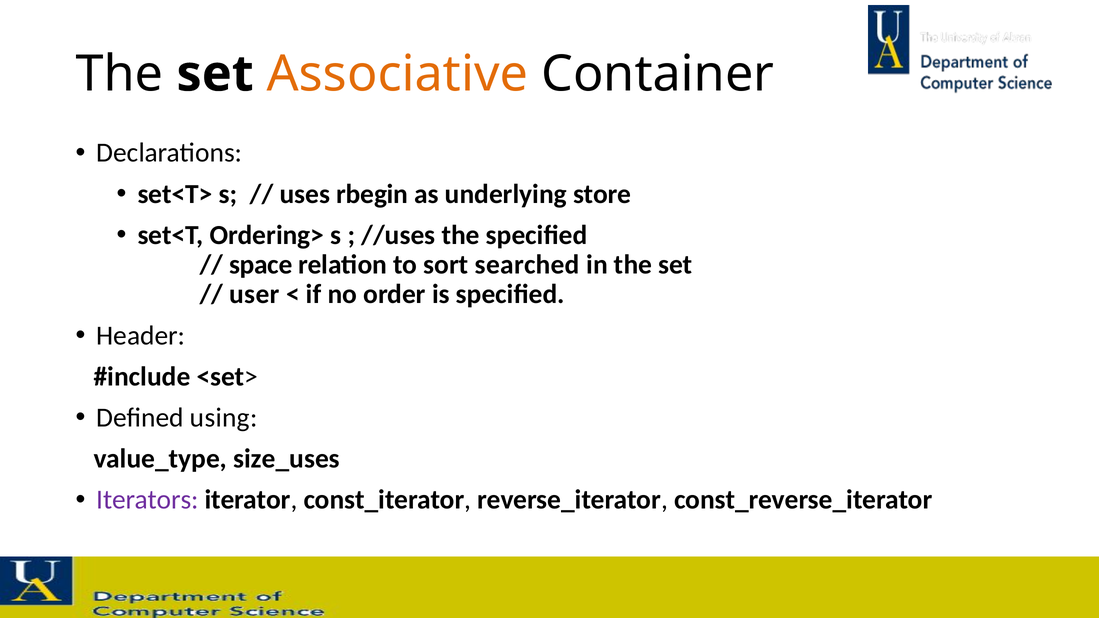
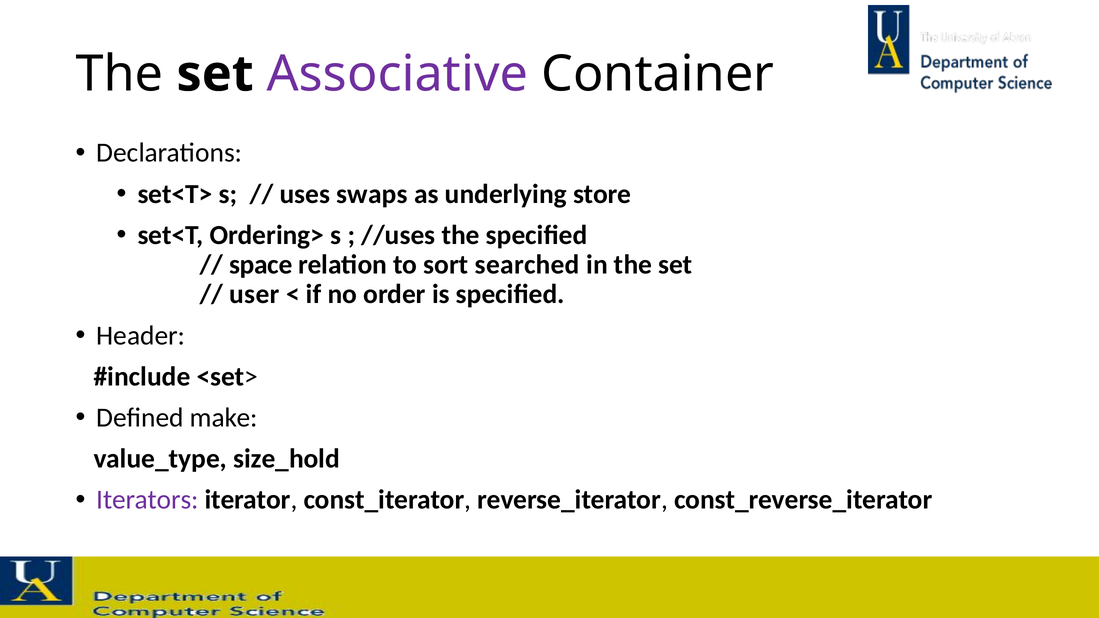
Associative colour: orange -> purple
rbegin: rbegin -> swaps
using: using -> make
size_uses: size_uses -> size_hold
